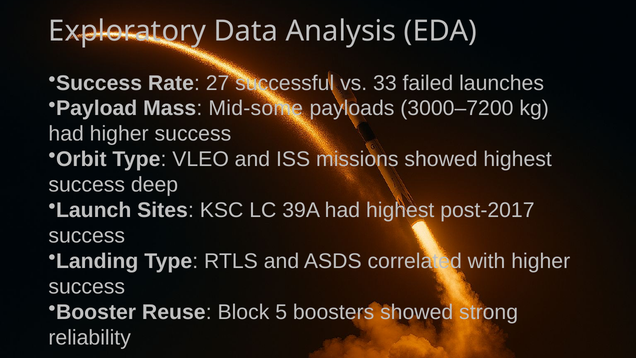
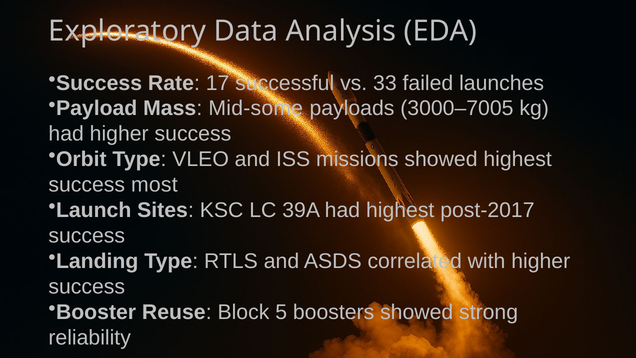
27: 27 -> 17
3000–7200: 3000–7200 -> 3000–7005
deep: deep -> most
